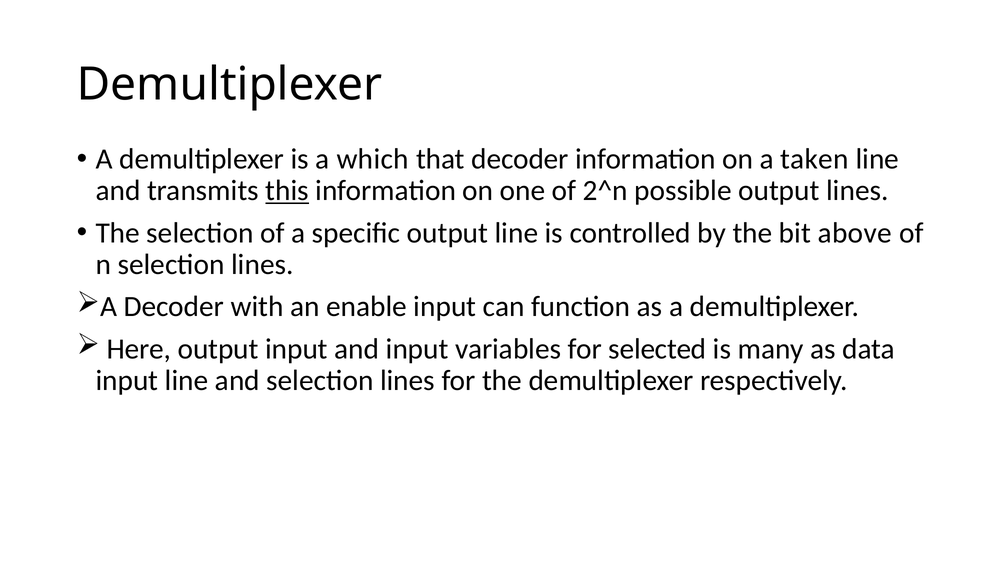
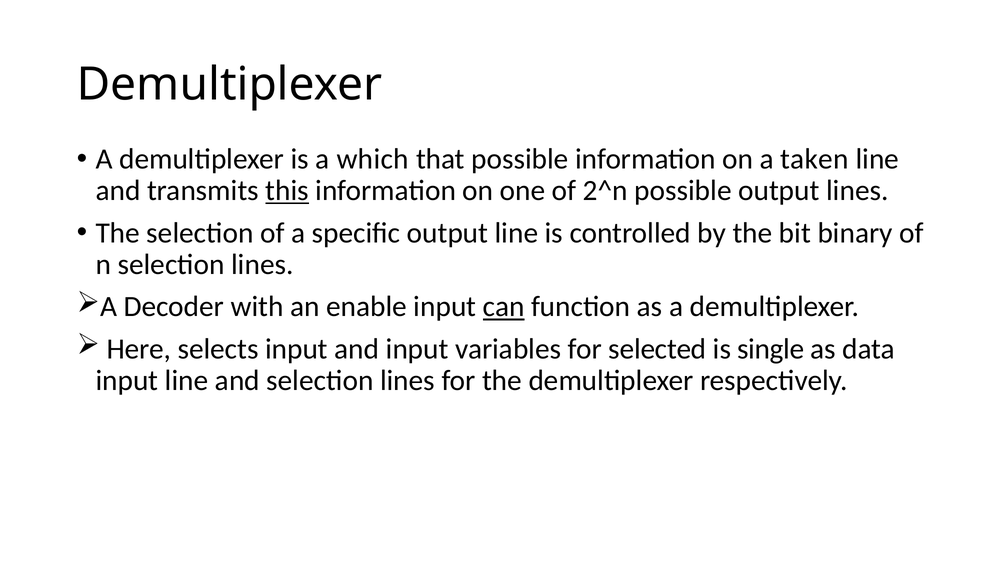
that decoder: decoder -> possible
above: above -> binary
can underline: none -> present
Here output: output -> selects
many: many -> single
